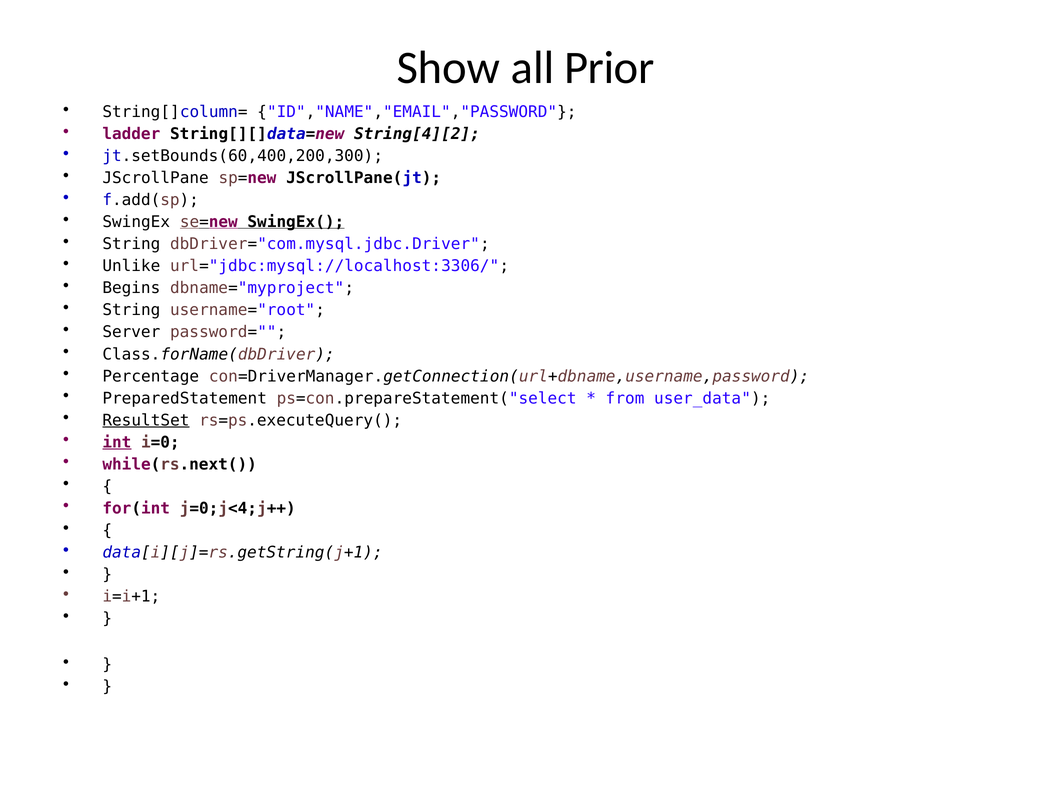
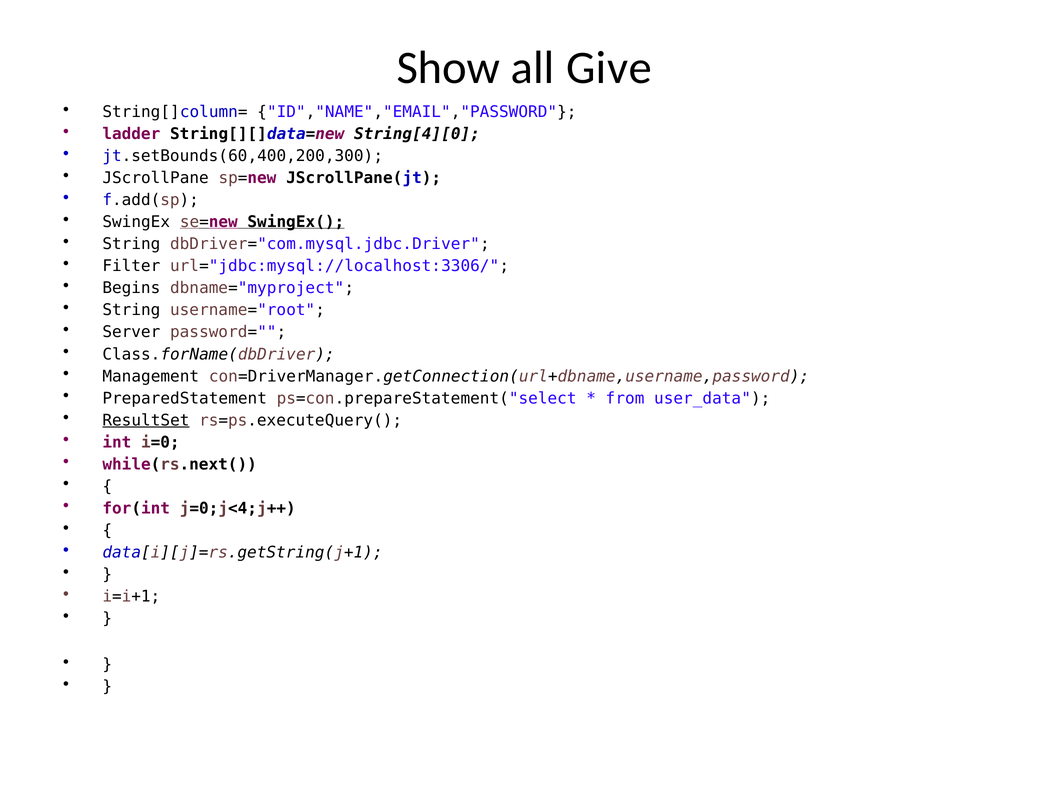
Prior: Prior -> Give
String[4][2: String[4][2 -> String[4][0
Unlike: Unlike -> Filter
Percentage: Percentage -> Management
int underline: present -> none
